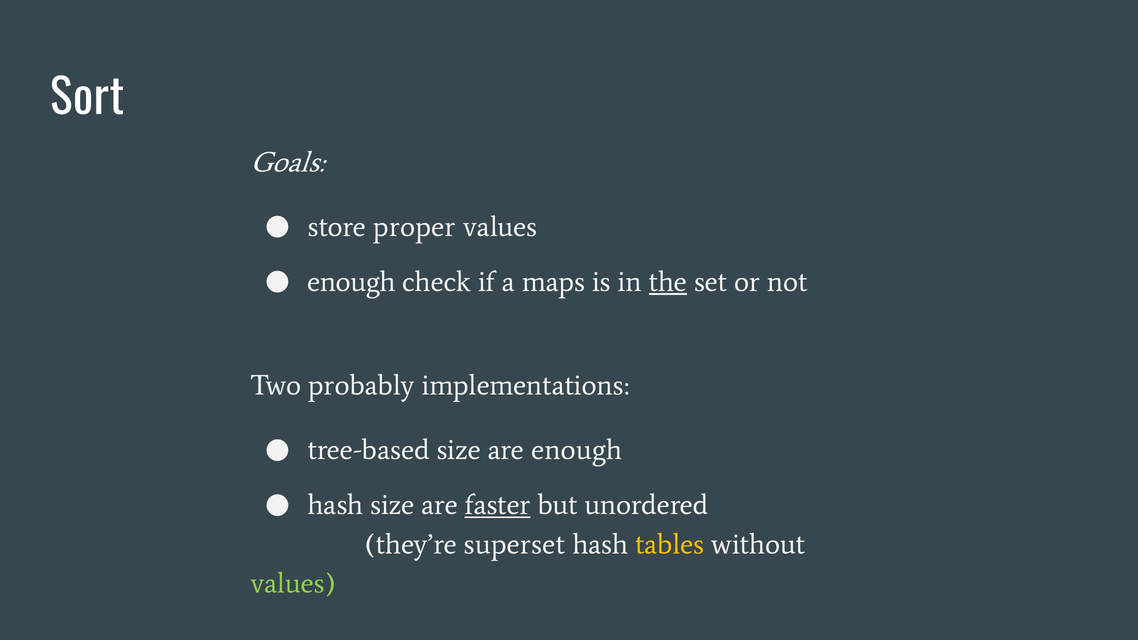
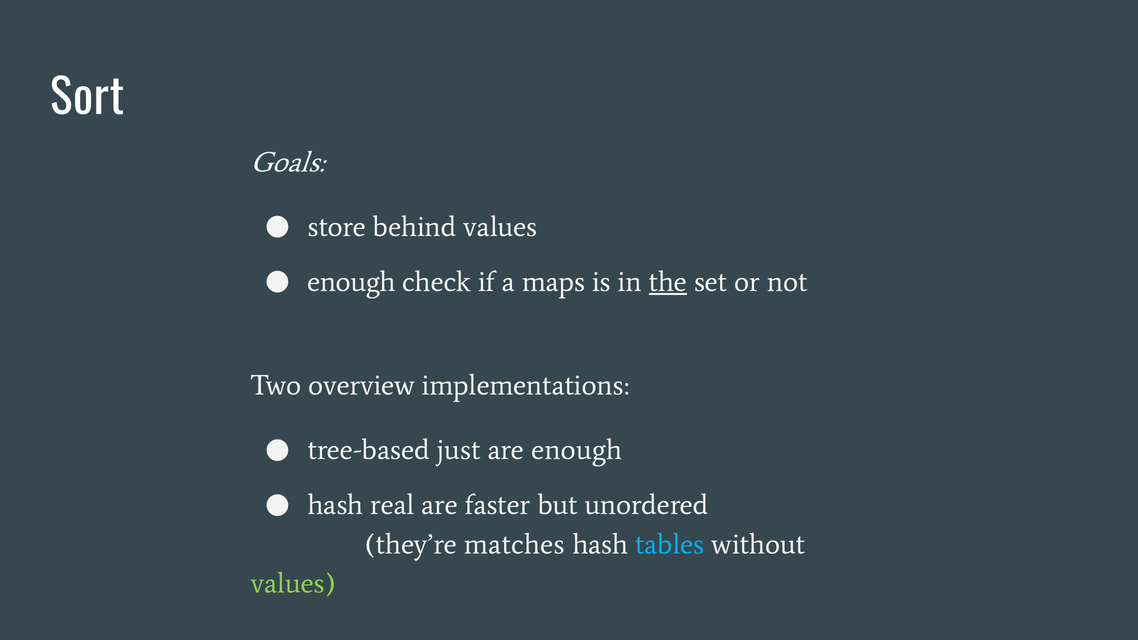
proper: proper -> behind
probably: probably -> overview
tree-based size: size -> just
hash size: size -> real
faster underline: present -> none
superset: superset -> matches
tables colour: yellow -> light blue
